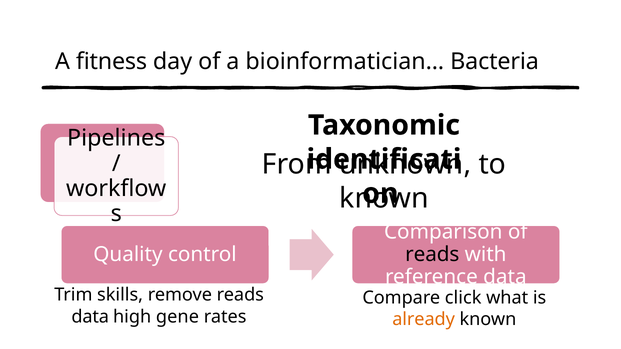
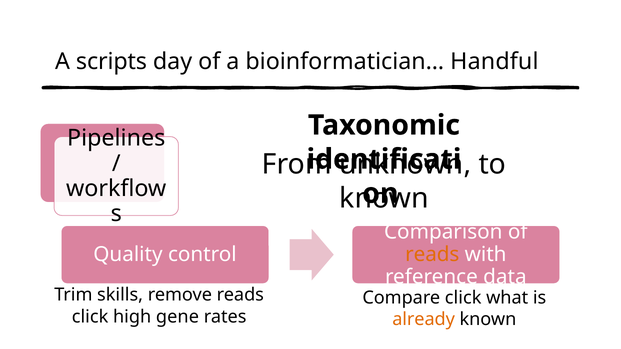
fitness: fitness -> scripts
Bacteria: Bacteria -> Handful
reads at (432, 255) colour: black -> orange
data at (90, 317): data -> click
